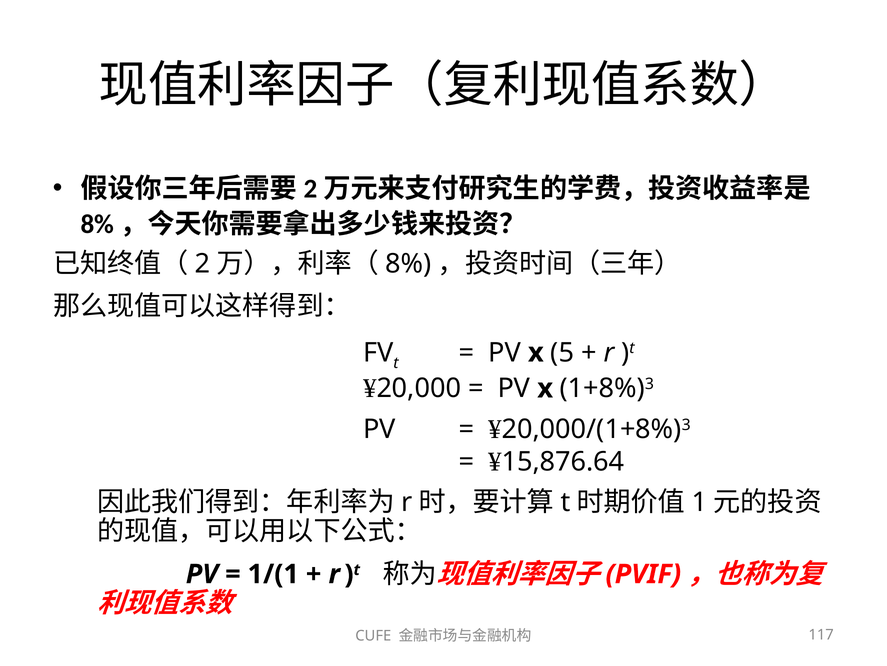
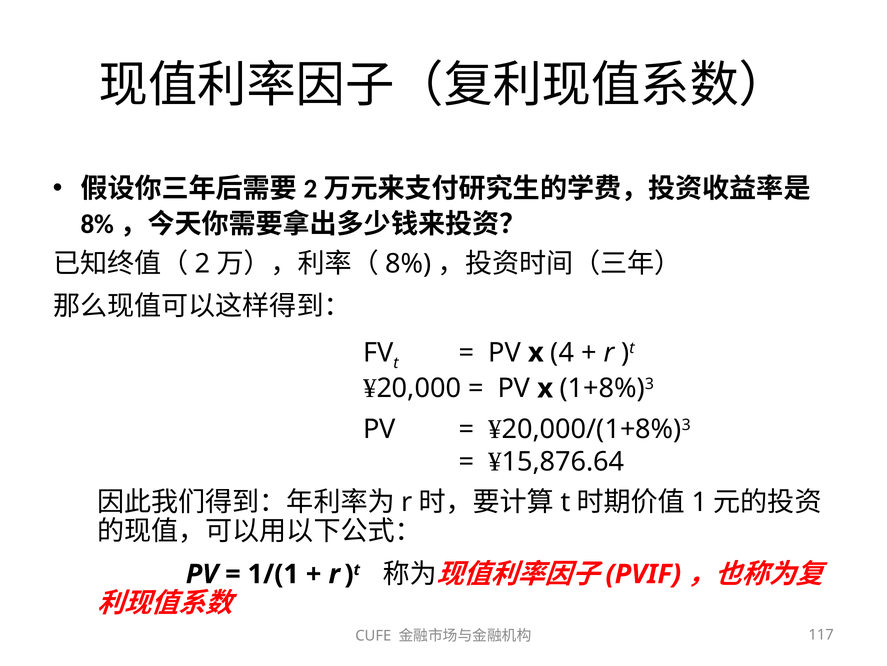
5: 5 -> 4
